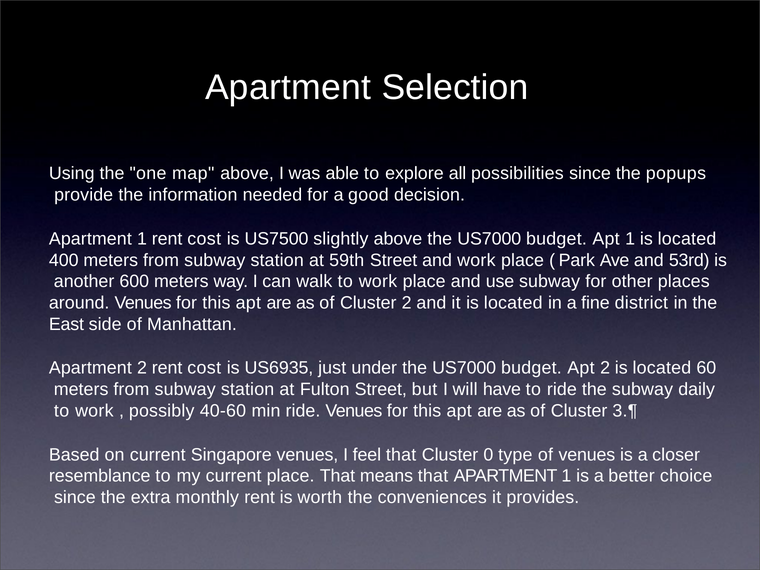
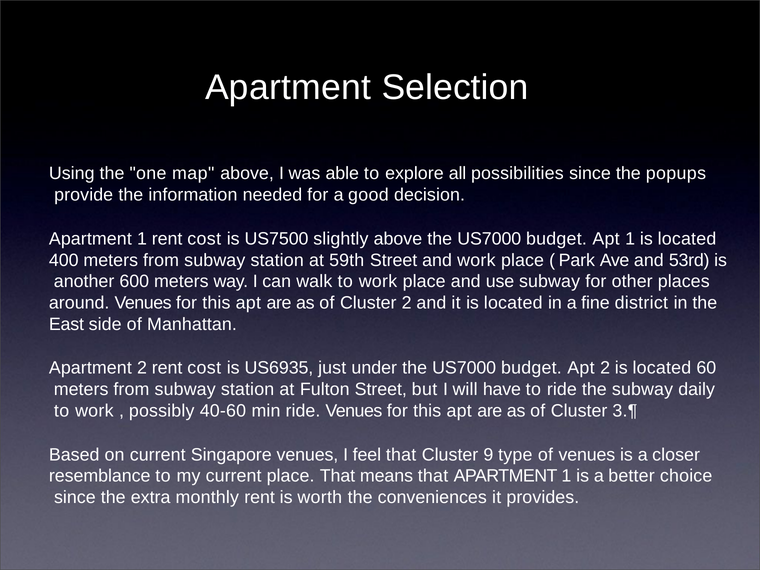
0: 0 -> 9
